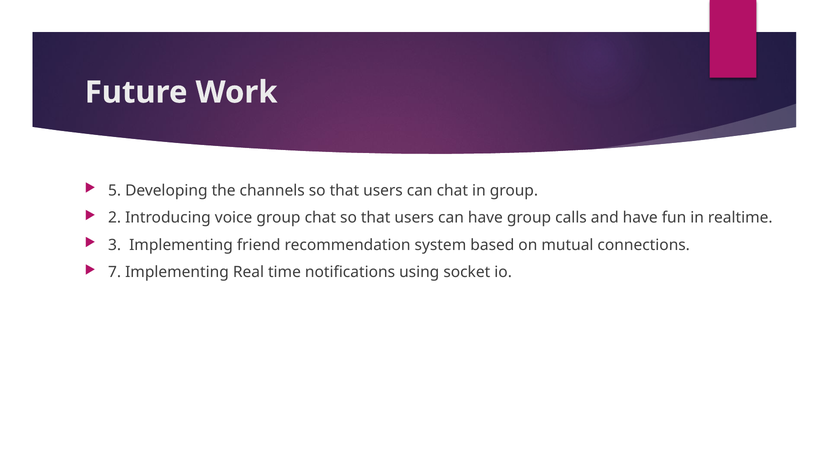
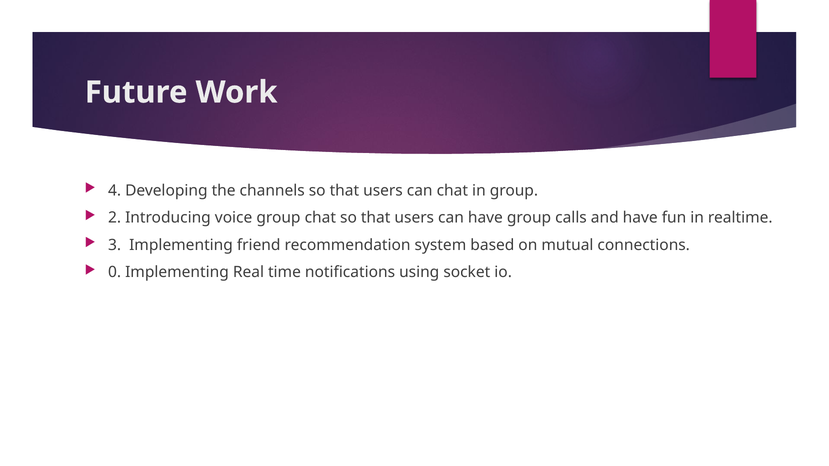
5: 5 -> 4
7: 7 -> 0
